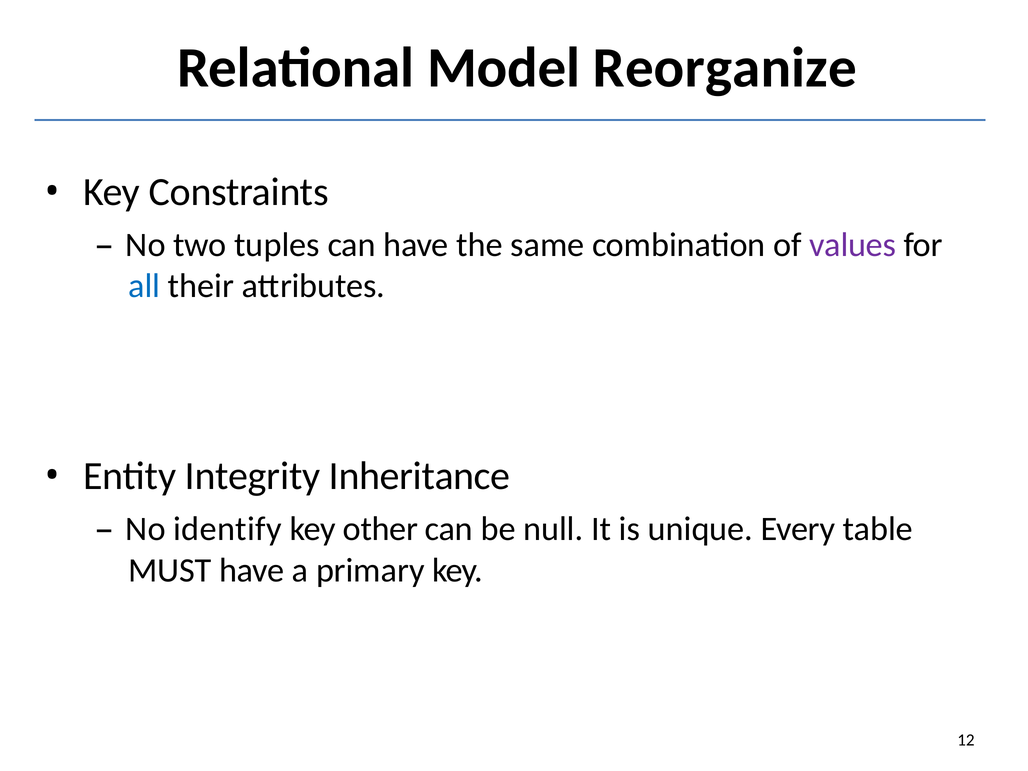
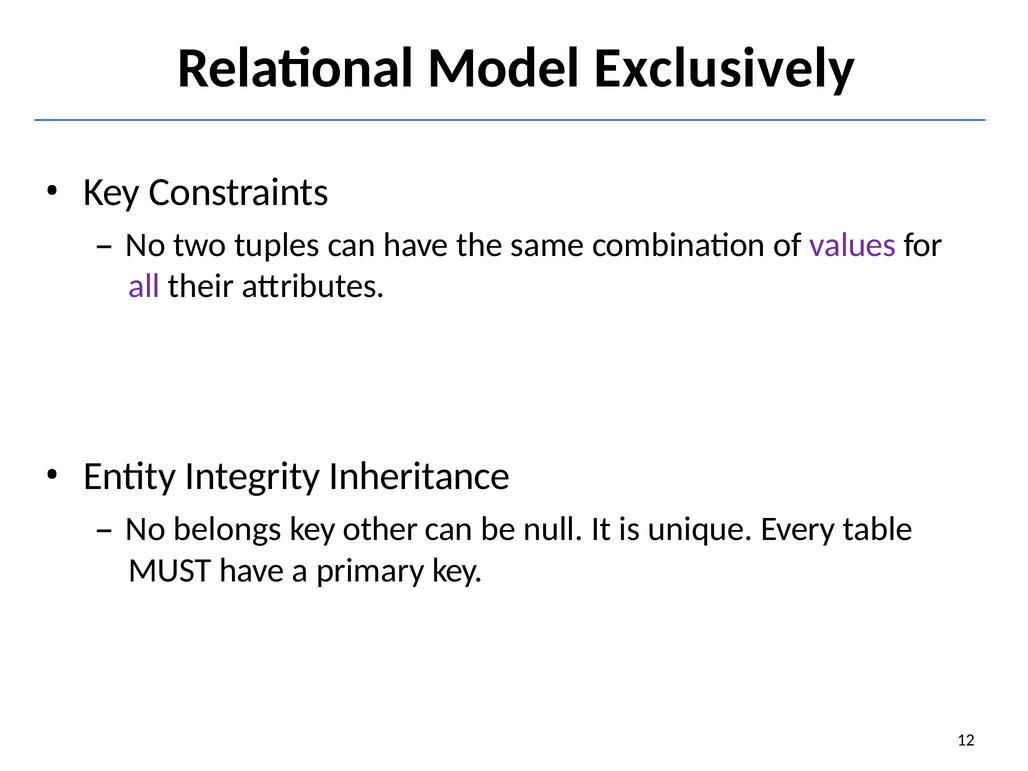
Reorganize: Reorganize -> Exclusively
all colour: blue -> purple
identify: identify -> belongs
